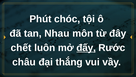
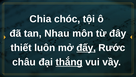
Phút: Phút -> Chia
chết: chết -> thiết
thắng underline: none -> present
